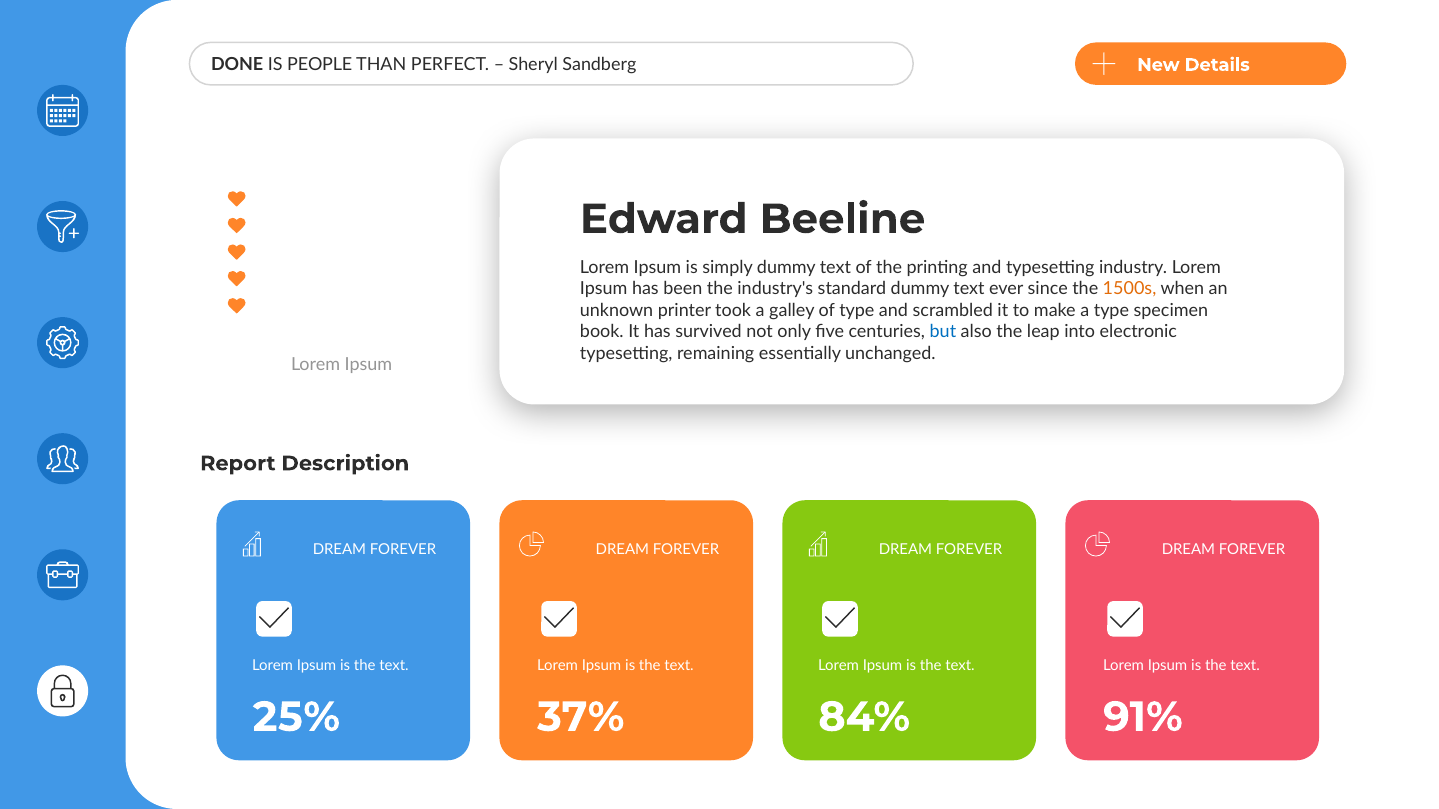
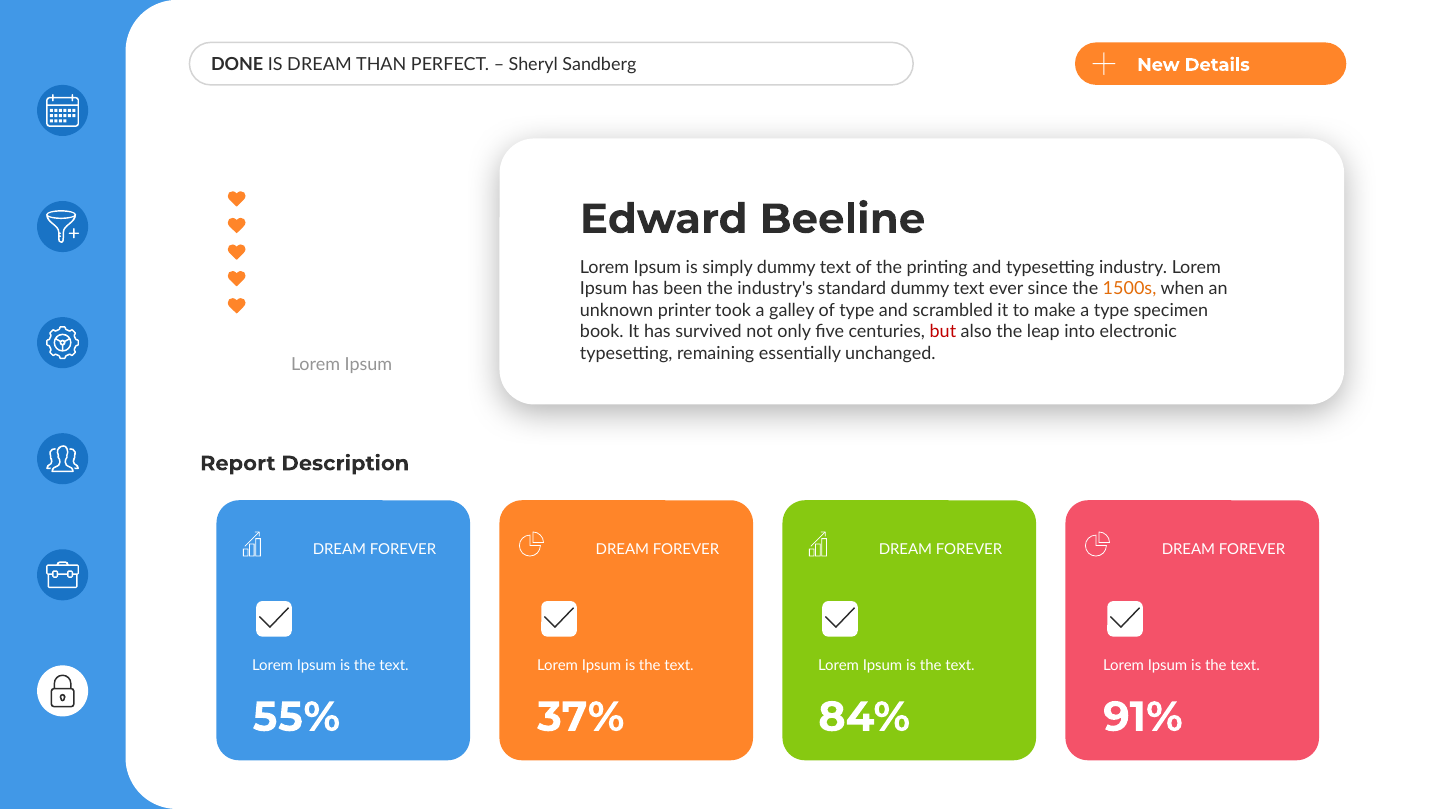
IS PEOPLE: PEOPLE -> DREAM
but colour: blue -> red
25%: 25% -> 55%
